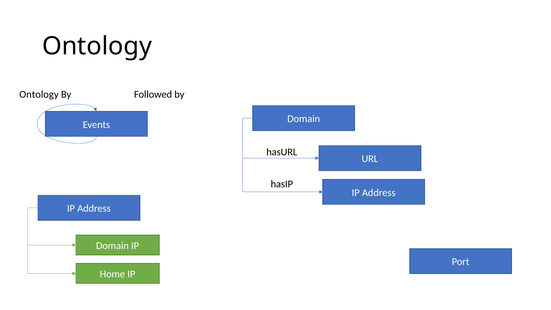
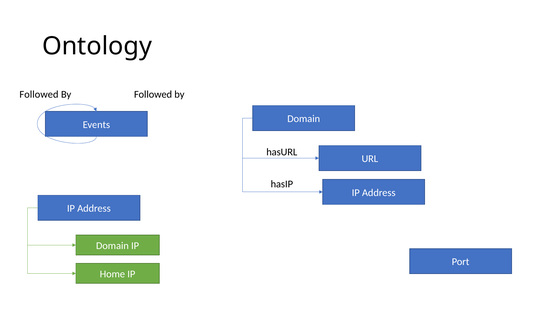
Ontology at (39, 94): Ontology -> Followed
